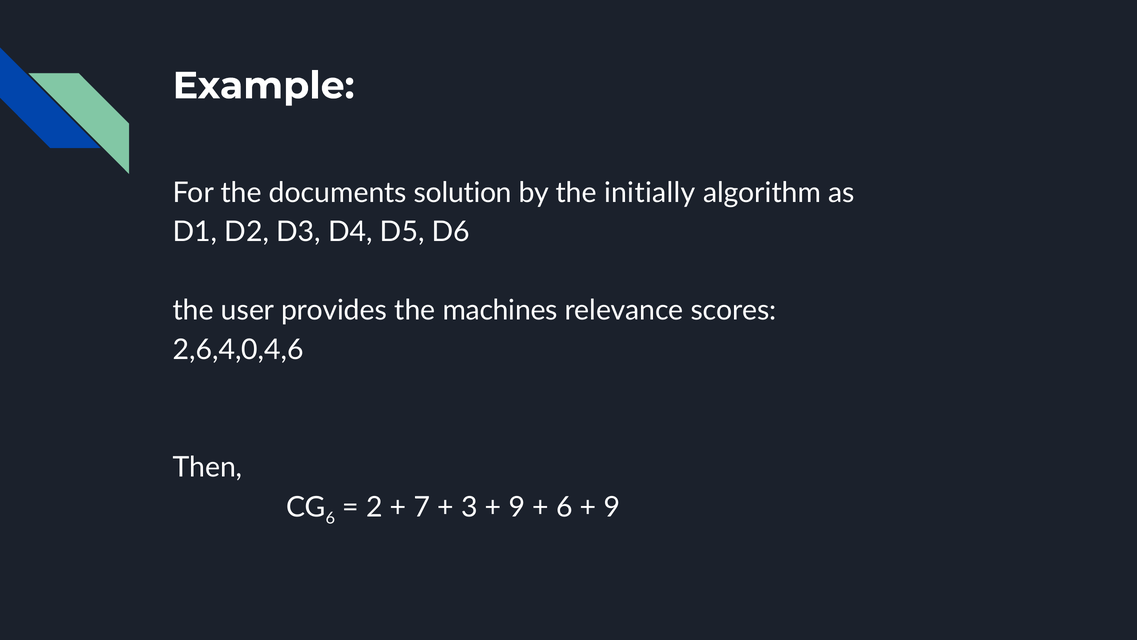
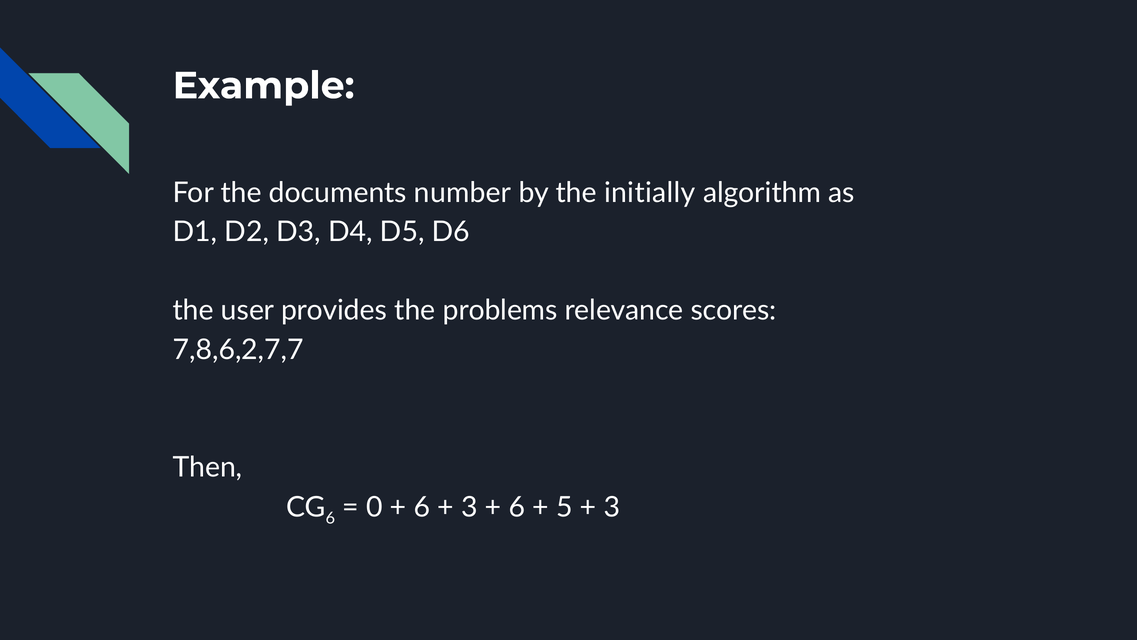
solution: solution -> number
machines: machines -> problems
2,6,4,0,4,6: 2,6,4,0,4,6 -> 7,8,6,2,7,7
2: 2 -> 0
7 at (422, 507): 7 -> 6
9 at (517, 507): 9 -> 6
6 at (564, 507): 6 -> 5
9 at (612, 507): 9 -> 3
